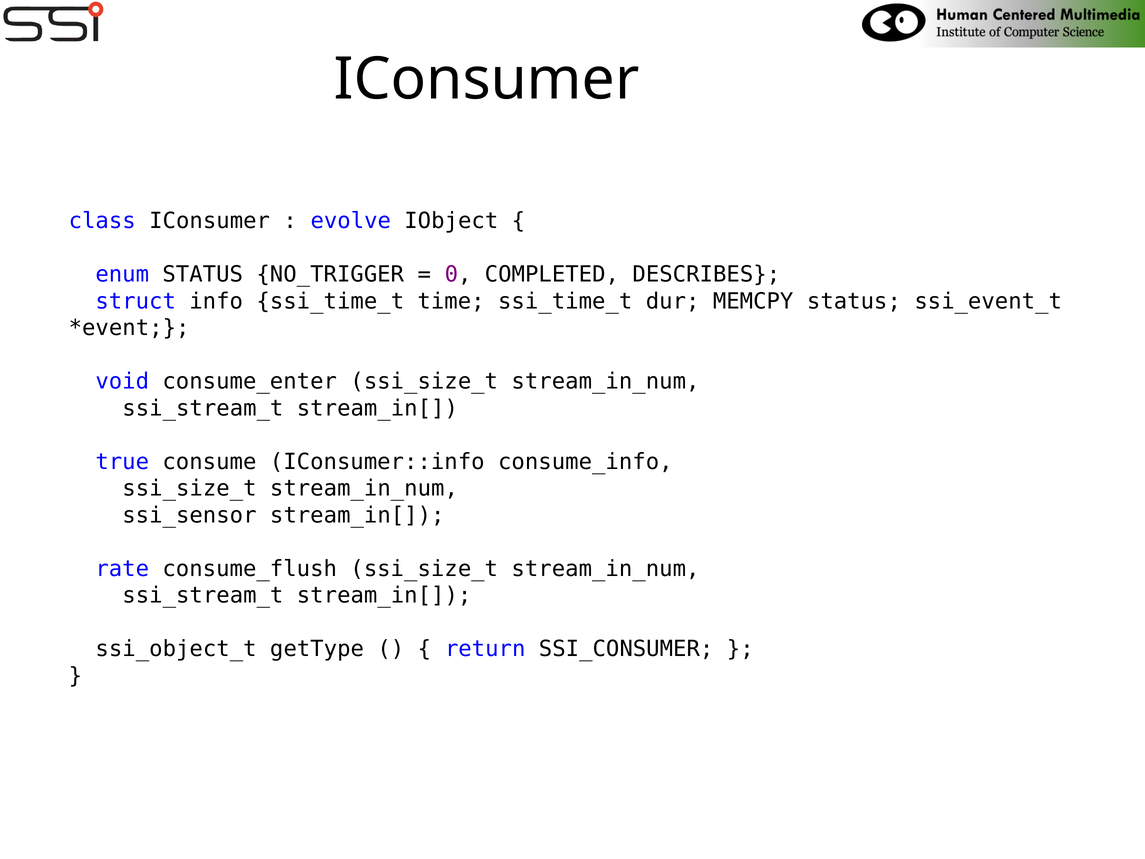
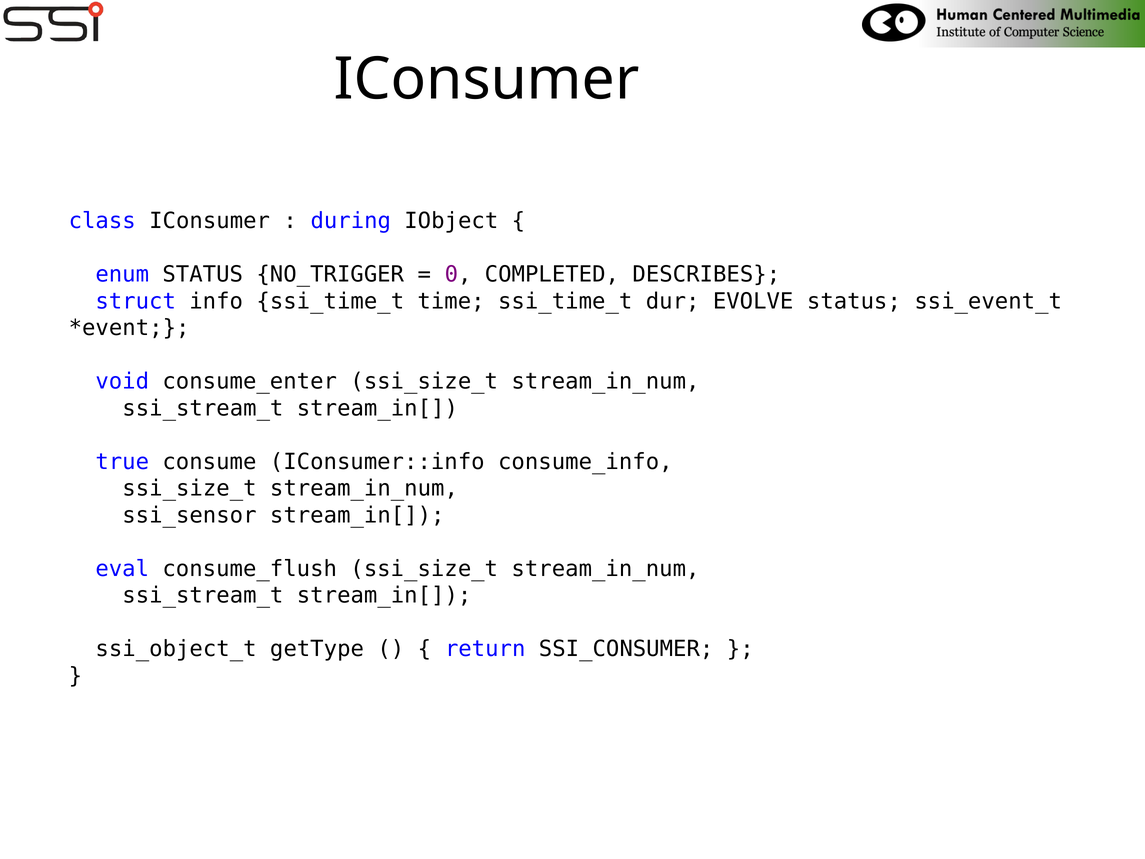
evolve: evolve -> during
MEMCPY: MEMCPY -> EVOLVE
rate: rate -> eval
